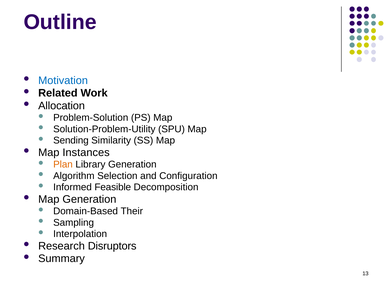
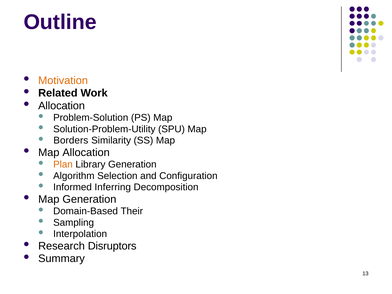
Motivation colour: blue -> orange
Sending: Sending -> Borders
Map Instances: Instances -> Allocation
Feasible: Feasible -> Inferring
